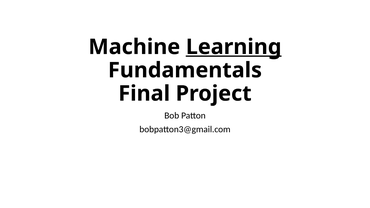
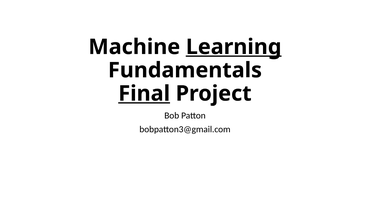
Final underline: none -> present
